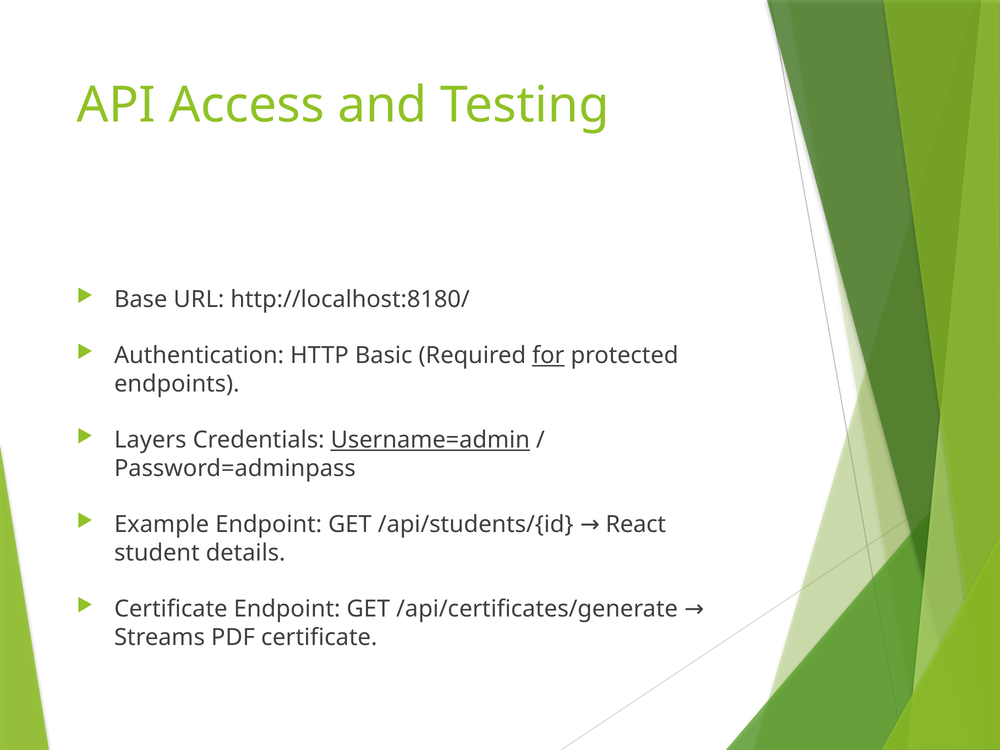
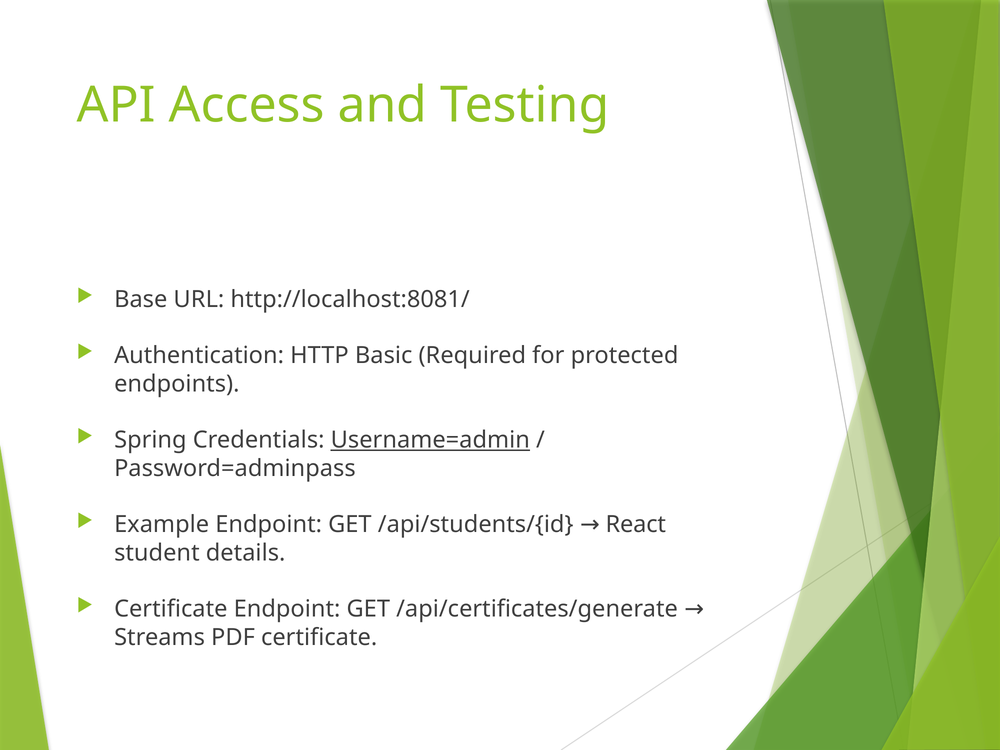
http://localhost:8180/: http://localhost:8180/ -> http://localhost:8081/
for underline: present -> none
Layers: Layers -> Spring
